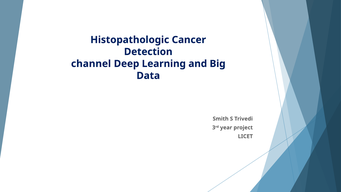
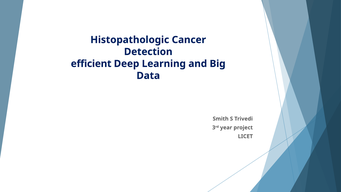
channel: channel -> efficient
